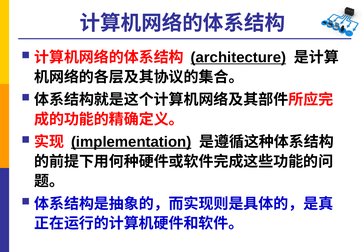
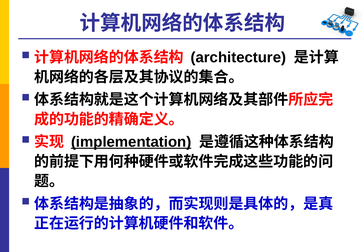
architecture underline: present -> none
